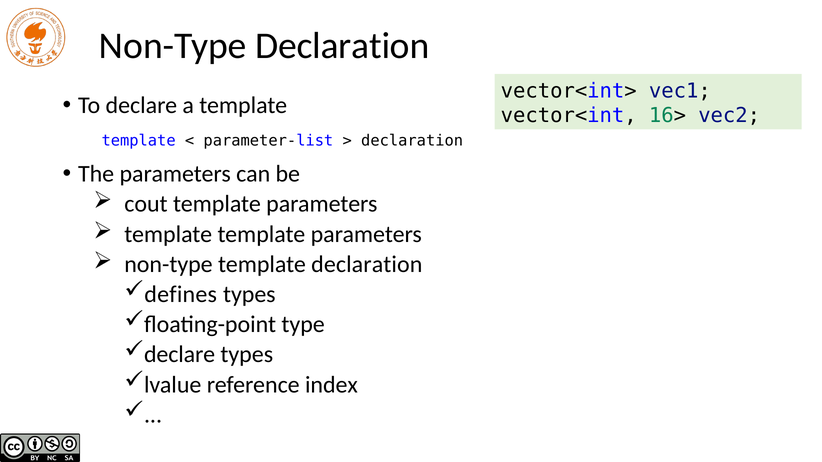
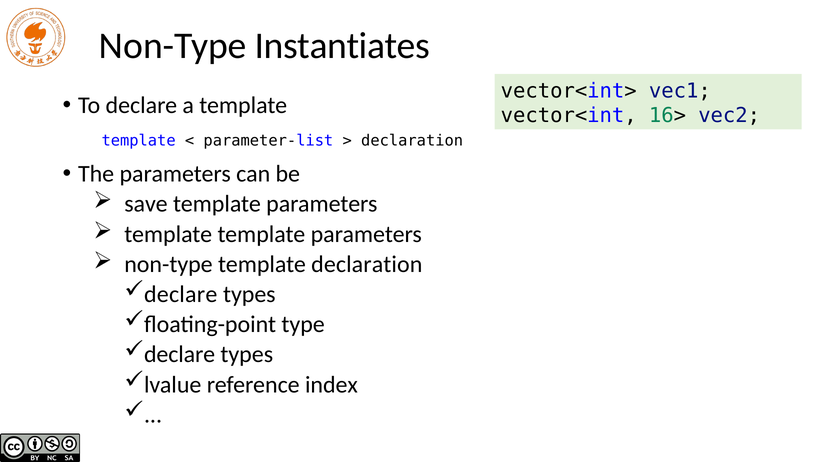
Non-Type Declaration: Declaration -> Instantiates
cout: cout -> save
defines at (181, 295): defines -> declare
